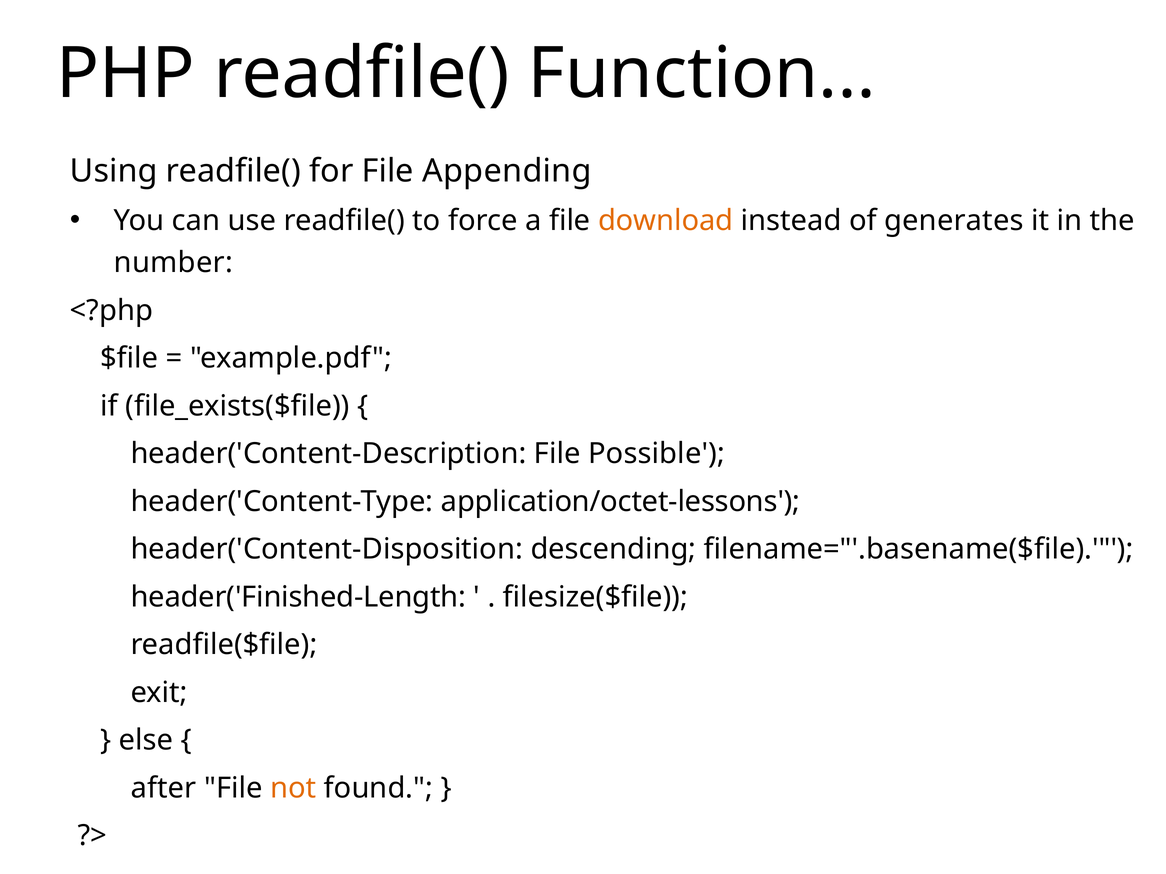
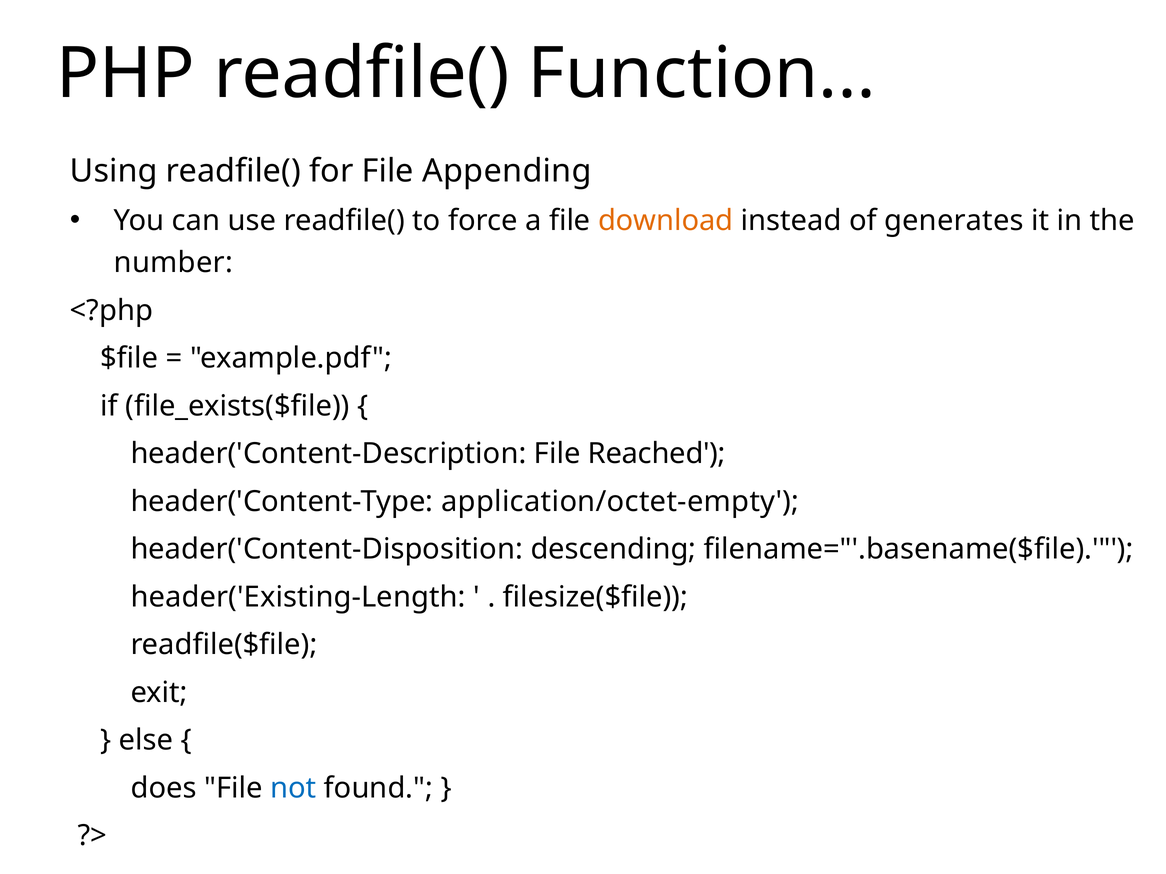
Possible: Possible -> Reached
application/octet-lessons: application/octet-lessons -> application/octet-empty
header('Finished-Length: header('Finished-Length -> header('Existing-Length
after: after -> does
not colour: orange -> blue
